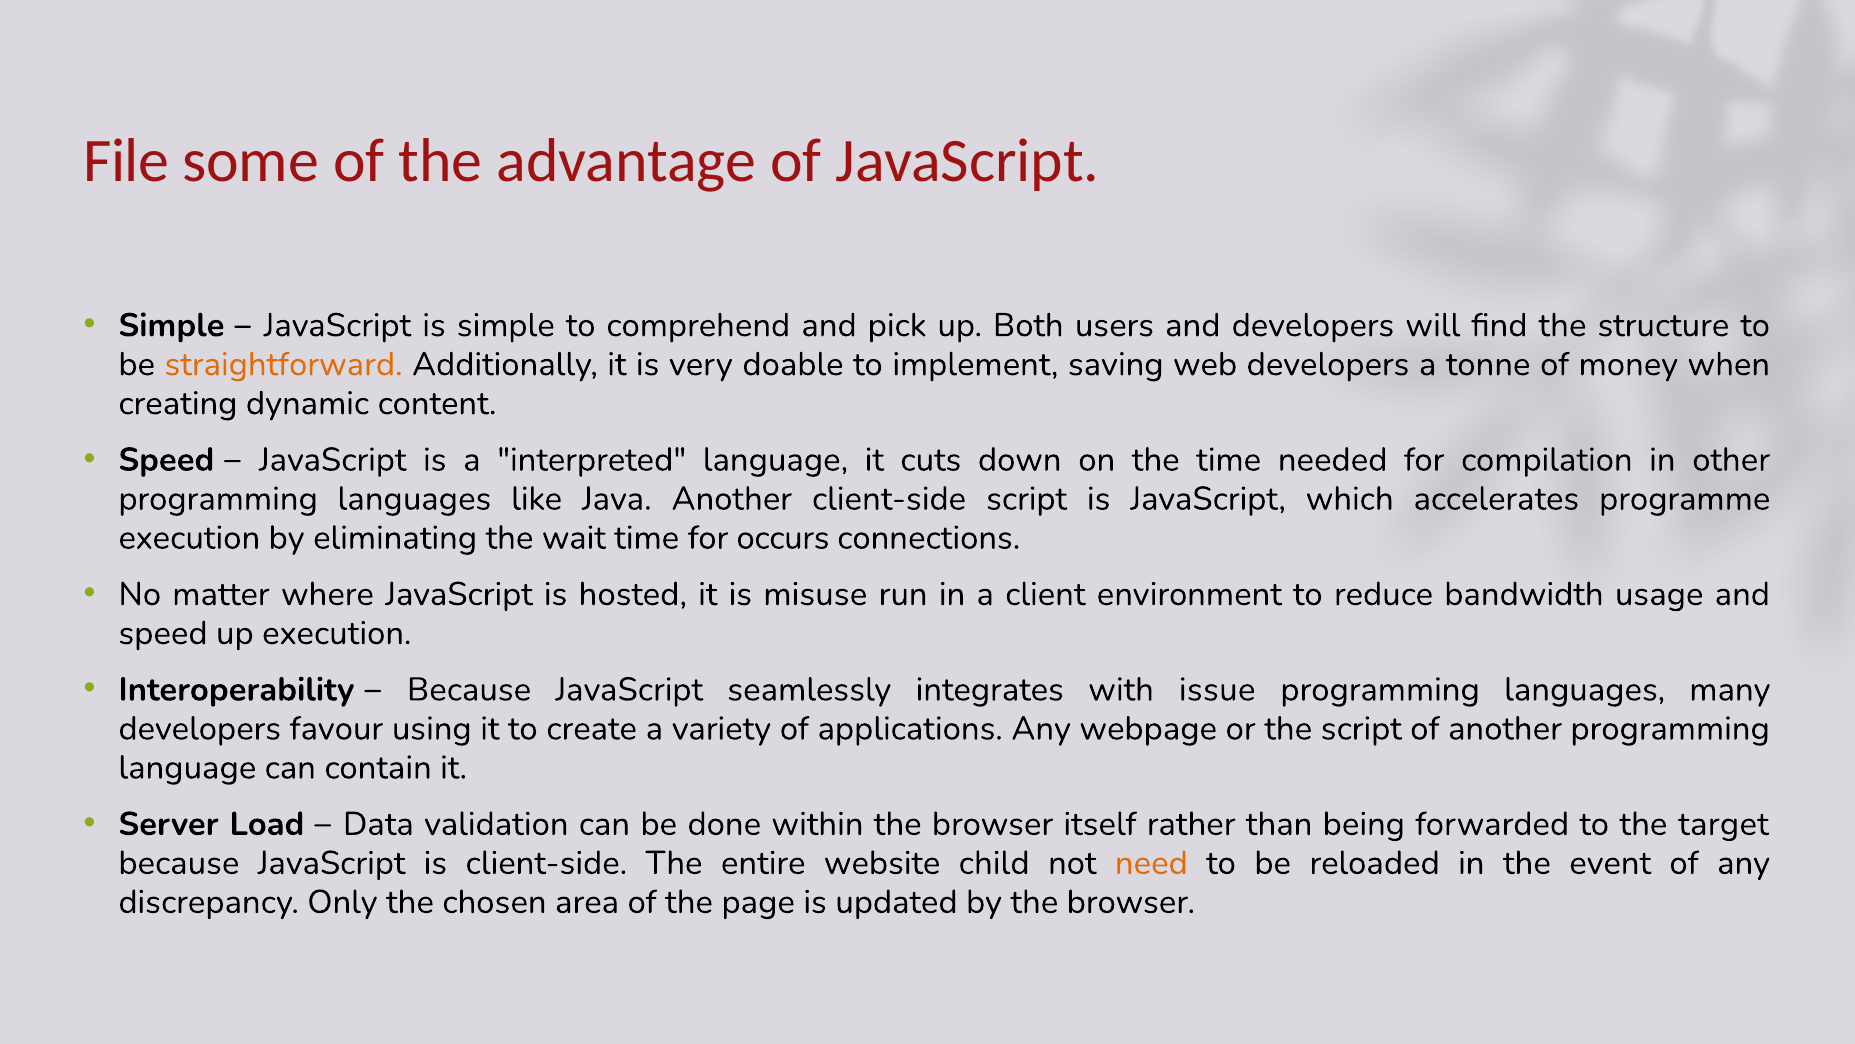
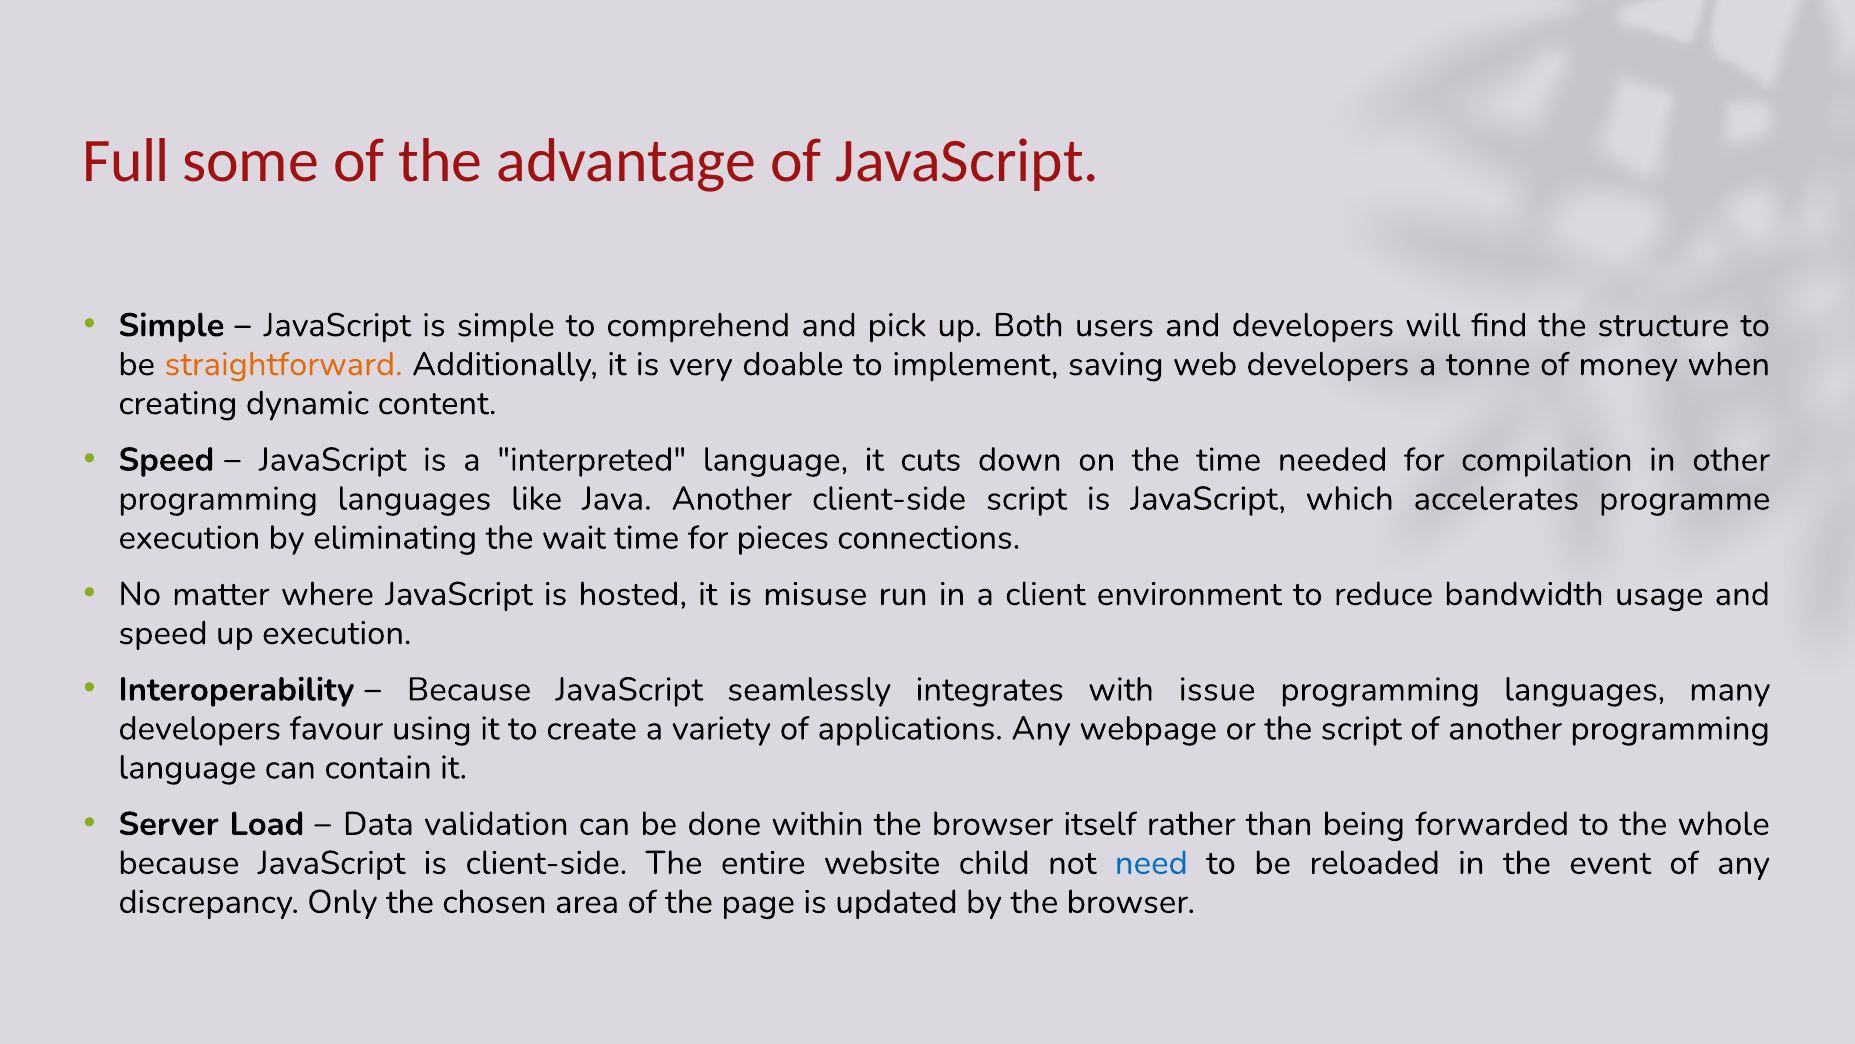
File: File -> Full
occurs: occurs -> pieces
target: target -> whole
need colour: orange -> blue
